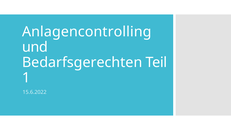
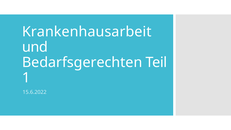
Anlagencontrolling: Anlagencontrolling -> Krankenhausarbeit
